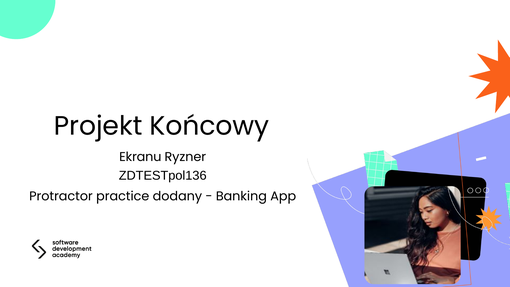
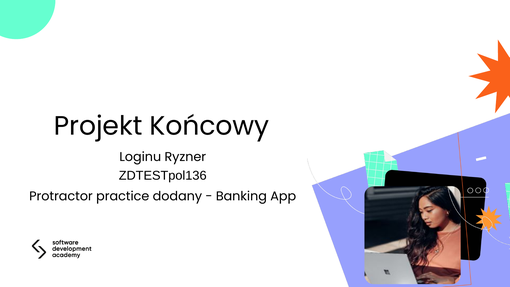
Ekranu: Ekranu -> Loginu
